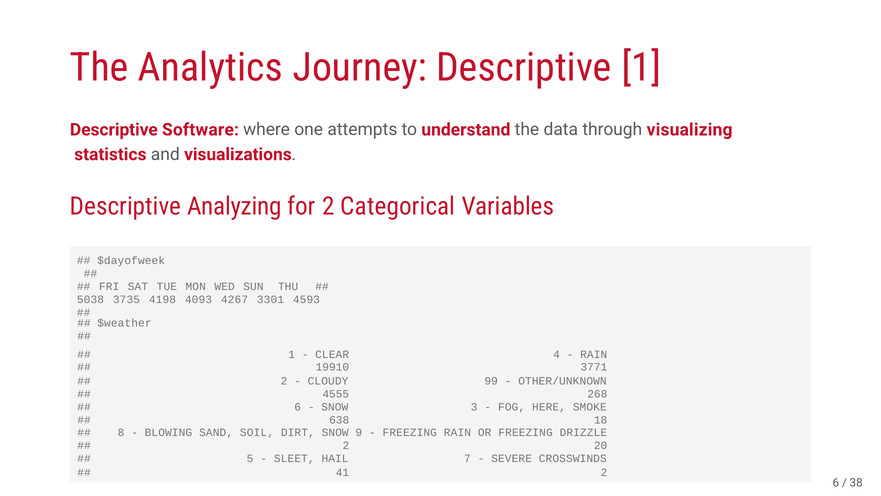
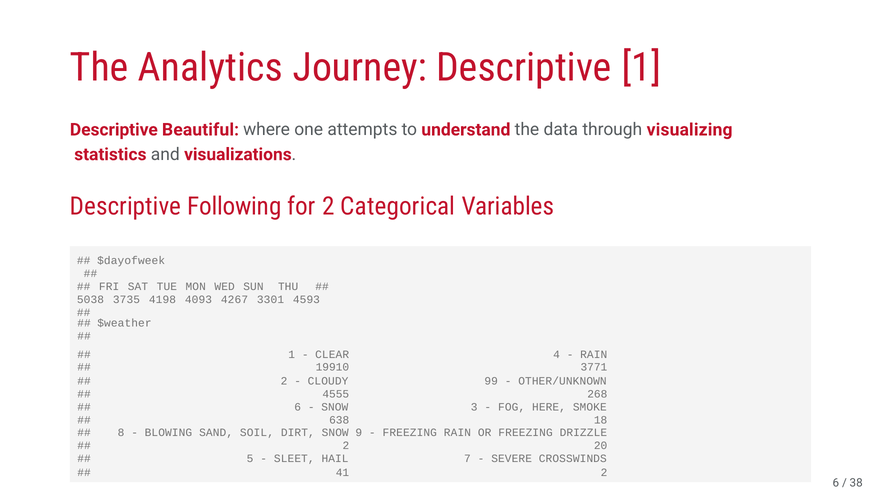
Software: Software -> Beautiful
Analyzing: Analyzing -> Following
